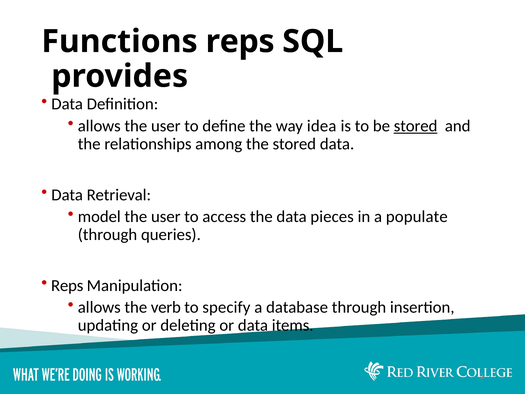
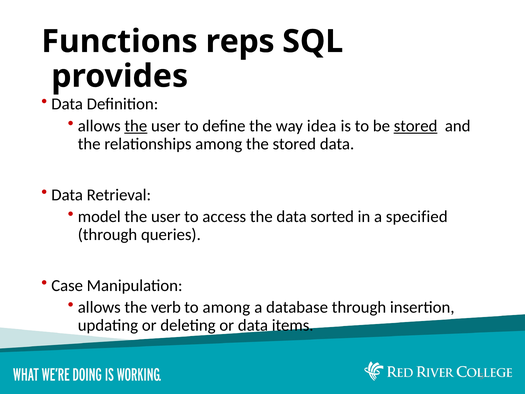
the at (136, 126) underline: none -> present
pieces: pieces -> sorted
populate: populate -> specified
Reps at (67, 285): Reps -> Case
to specify: specify -> among
